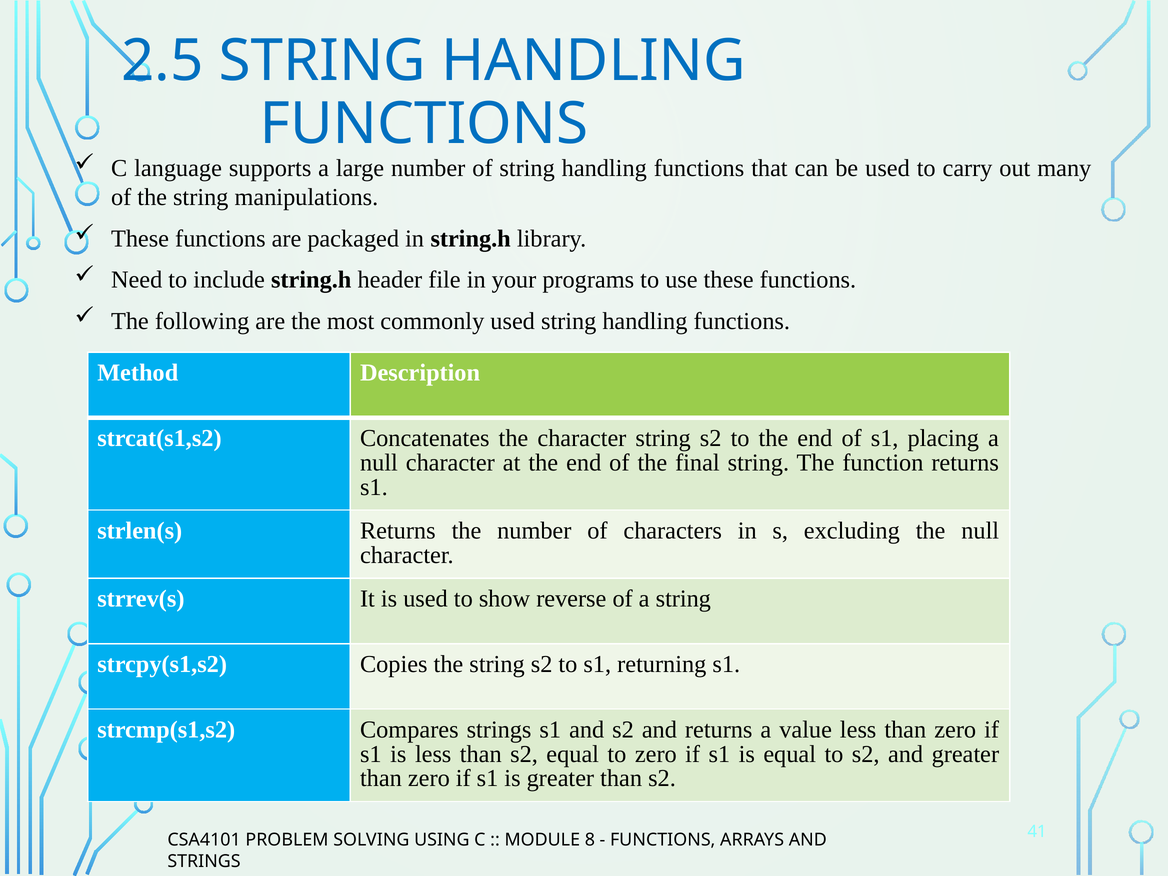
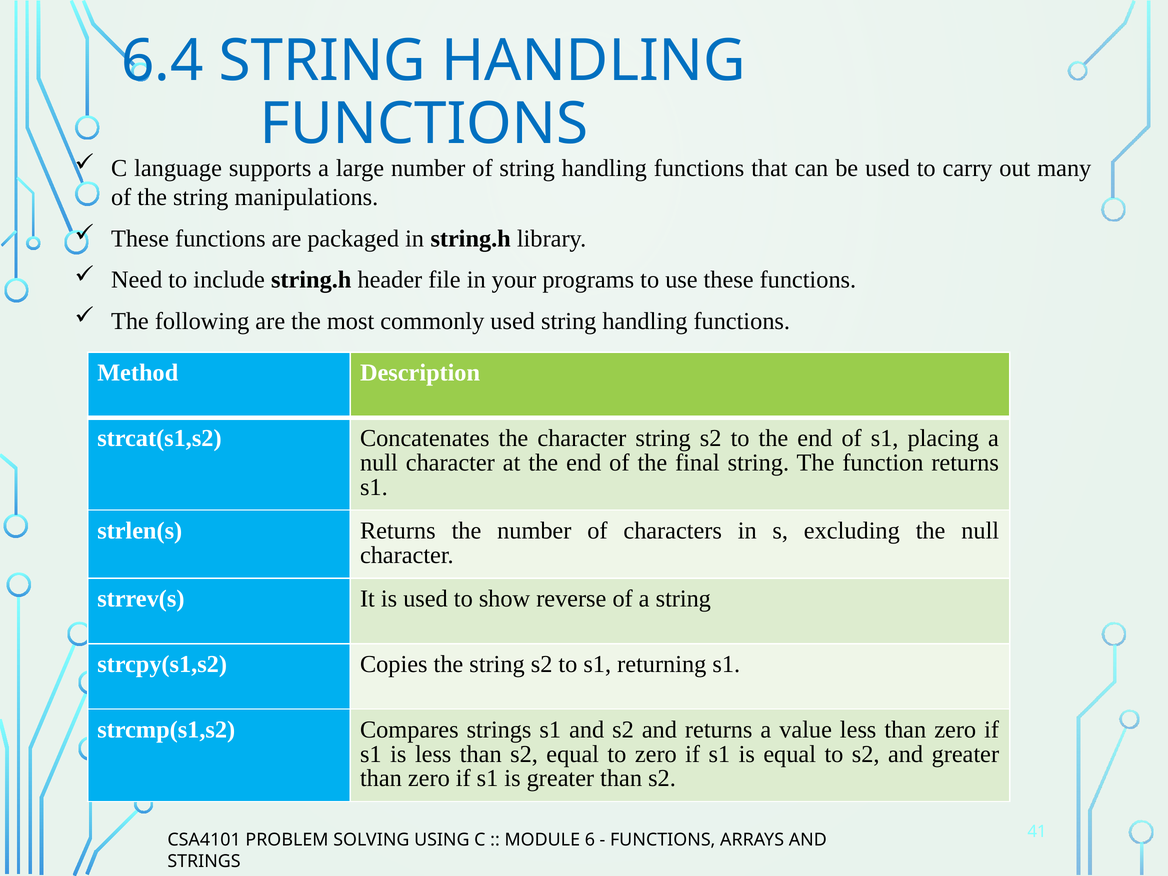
2.5: 2.5 -> 6.4
8: 8 -> 6
